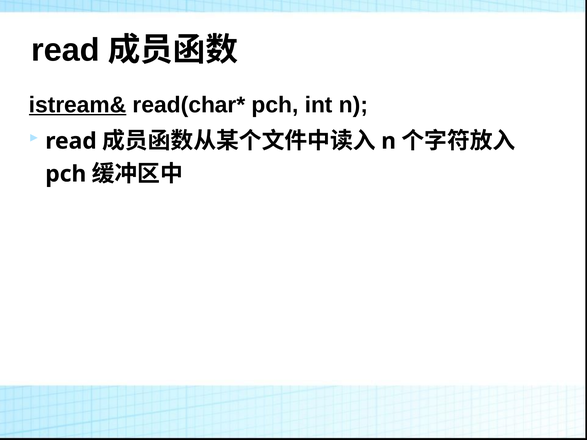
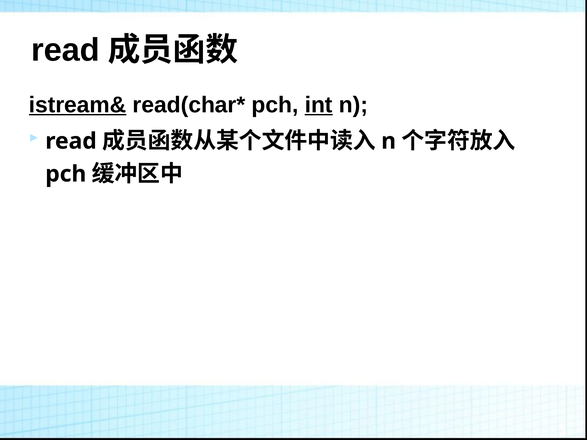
int underline: none -> present
